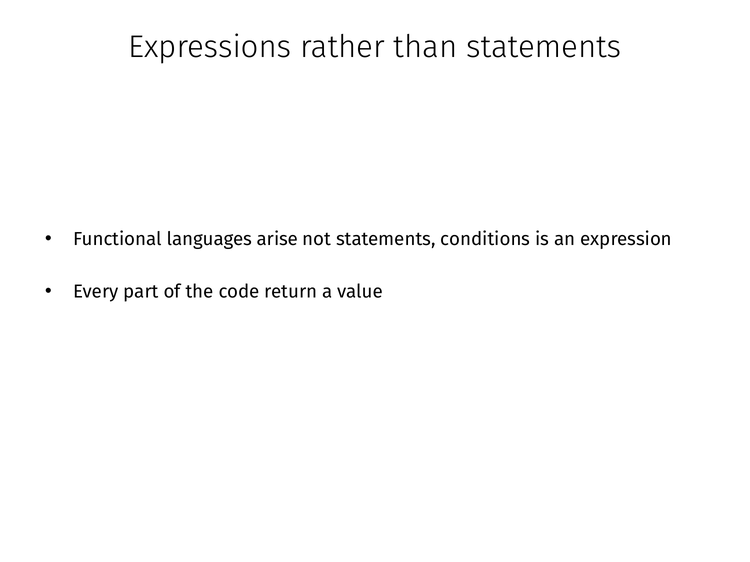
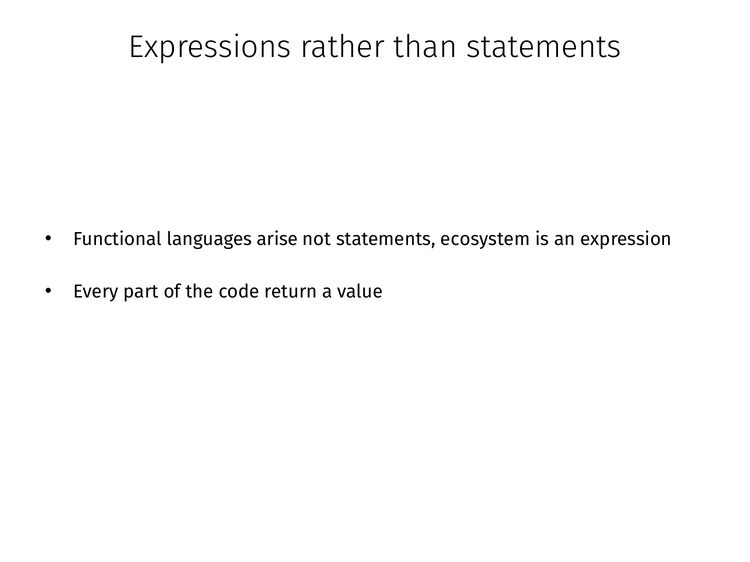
conditions: conditions -> ecosystem
